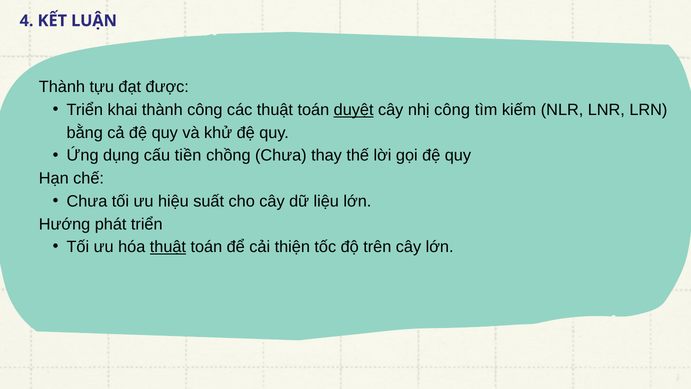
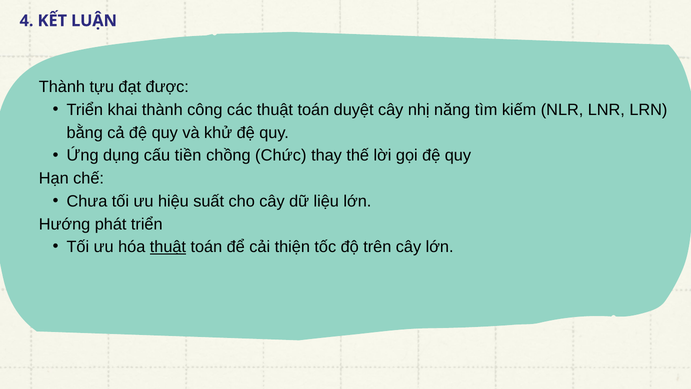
duyệt underline: present -> none
nhị công: công -> năng
chồng Chưa: Chưa -> Chức
